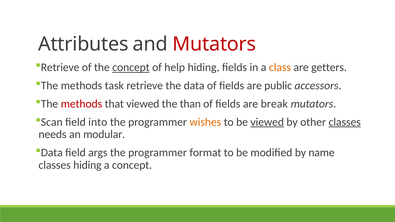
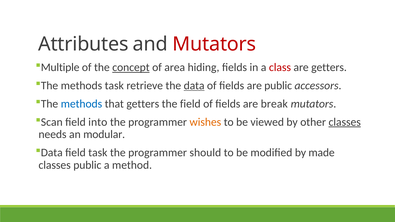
Retrieve at (60, 67): Retrieve -> Multiple
help: help -> area
class colour: orange -> red
data at (194, 86) underline: none -> present
methods at (81, 104) colour: red -> blue
that viewed: viewed -> getters
the than: than -> field
viewed at (267, 122) underline: present -> none
field args: args -> task
format: format -> should
name: name -> made
classes hiding: hiding -> public
a concept: concept -> method
